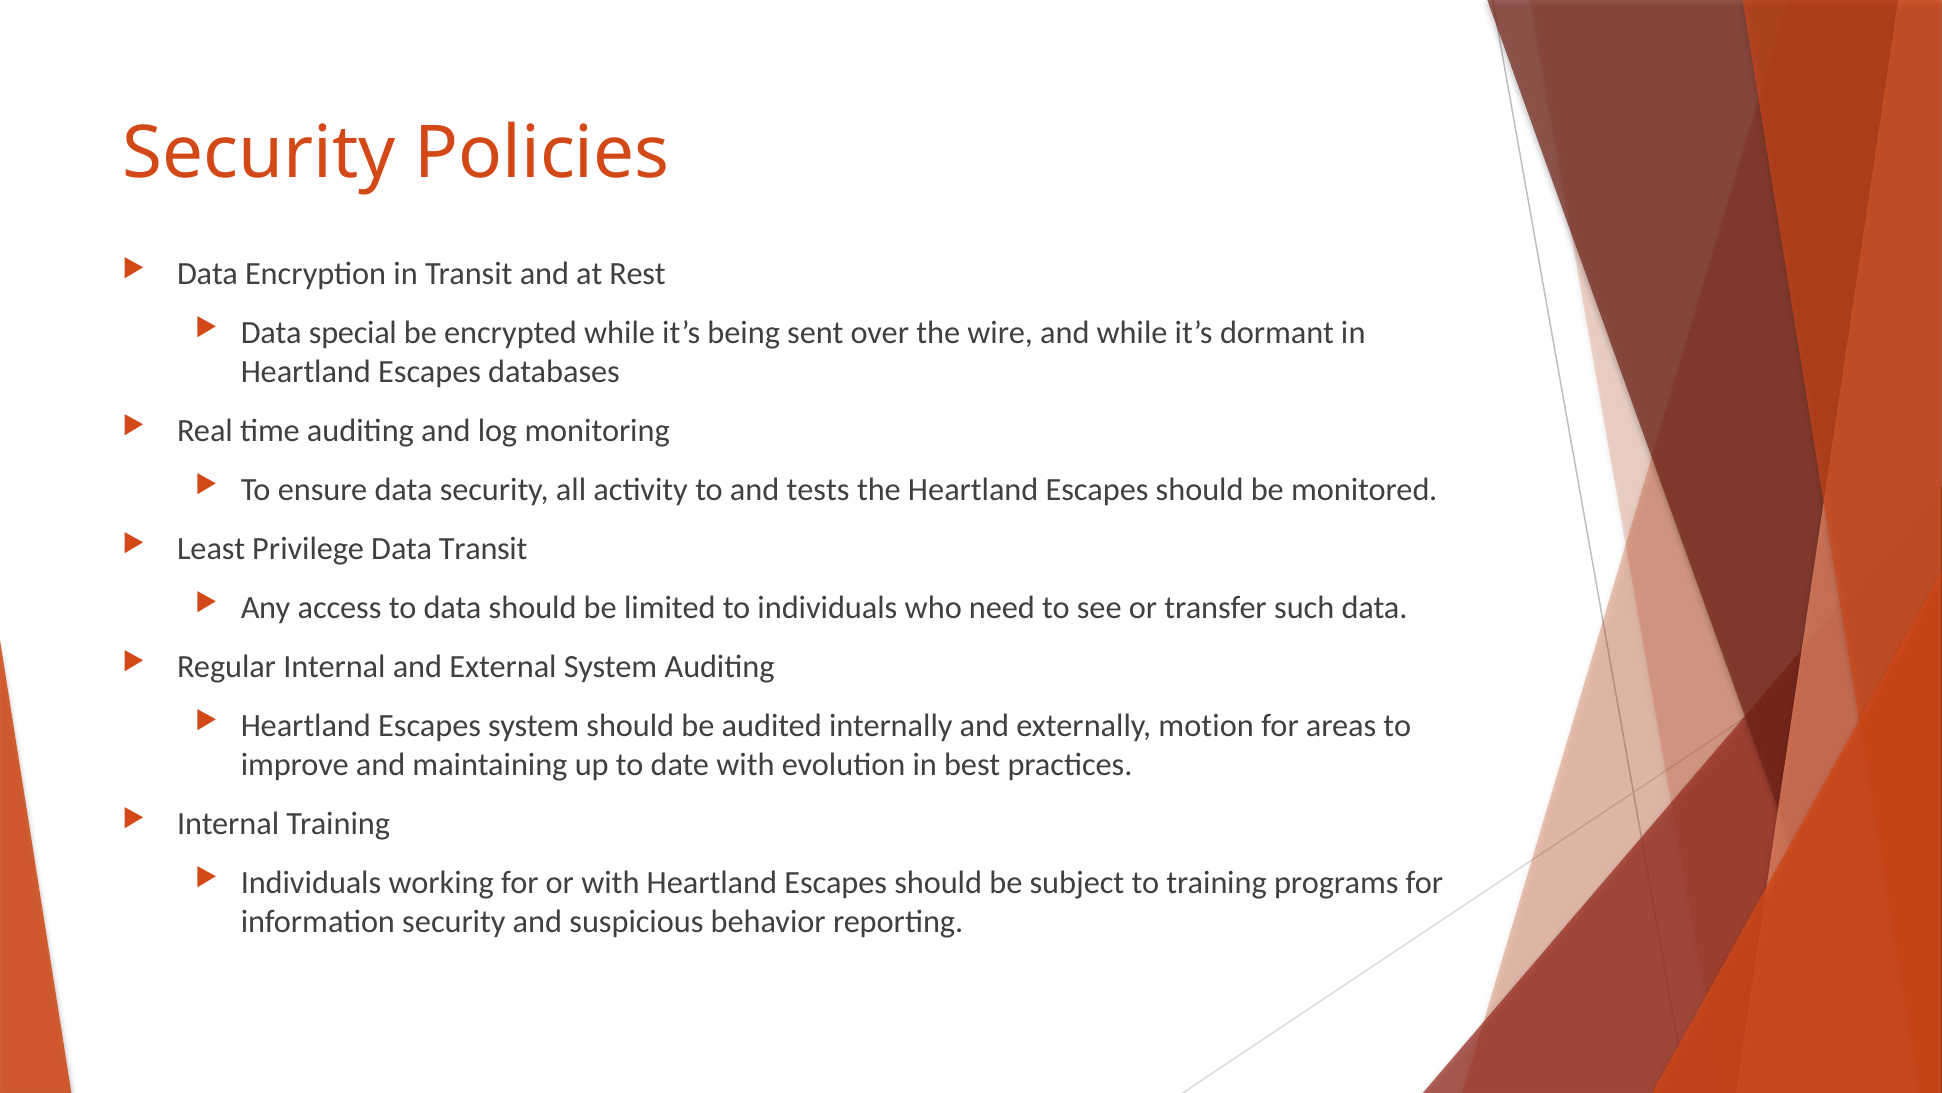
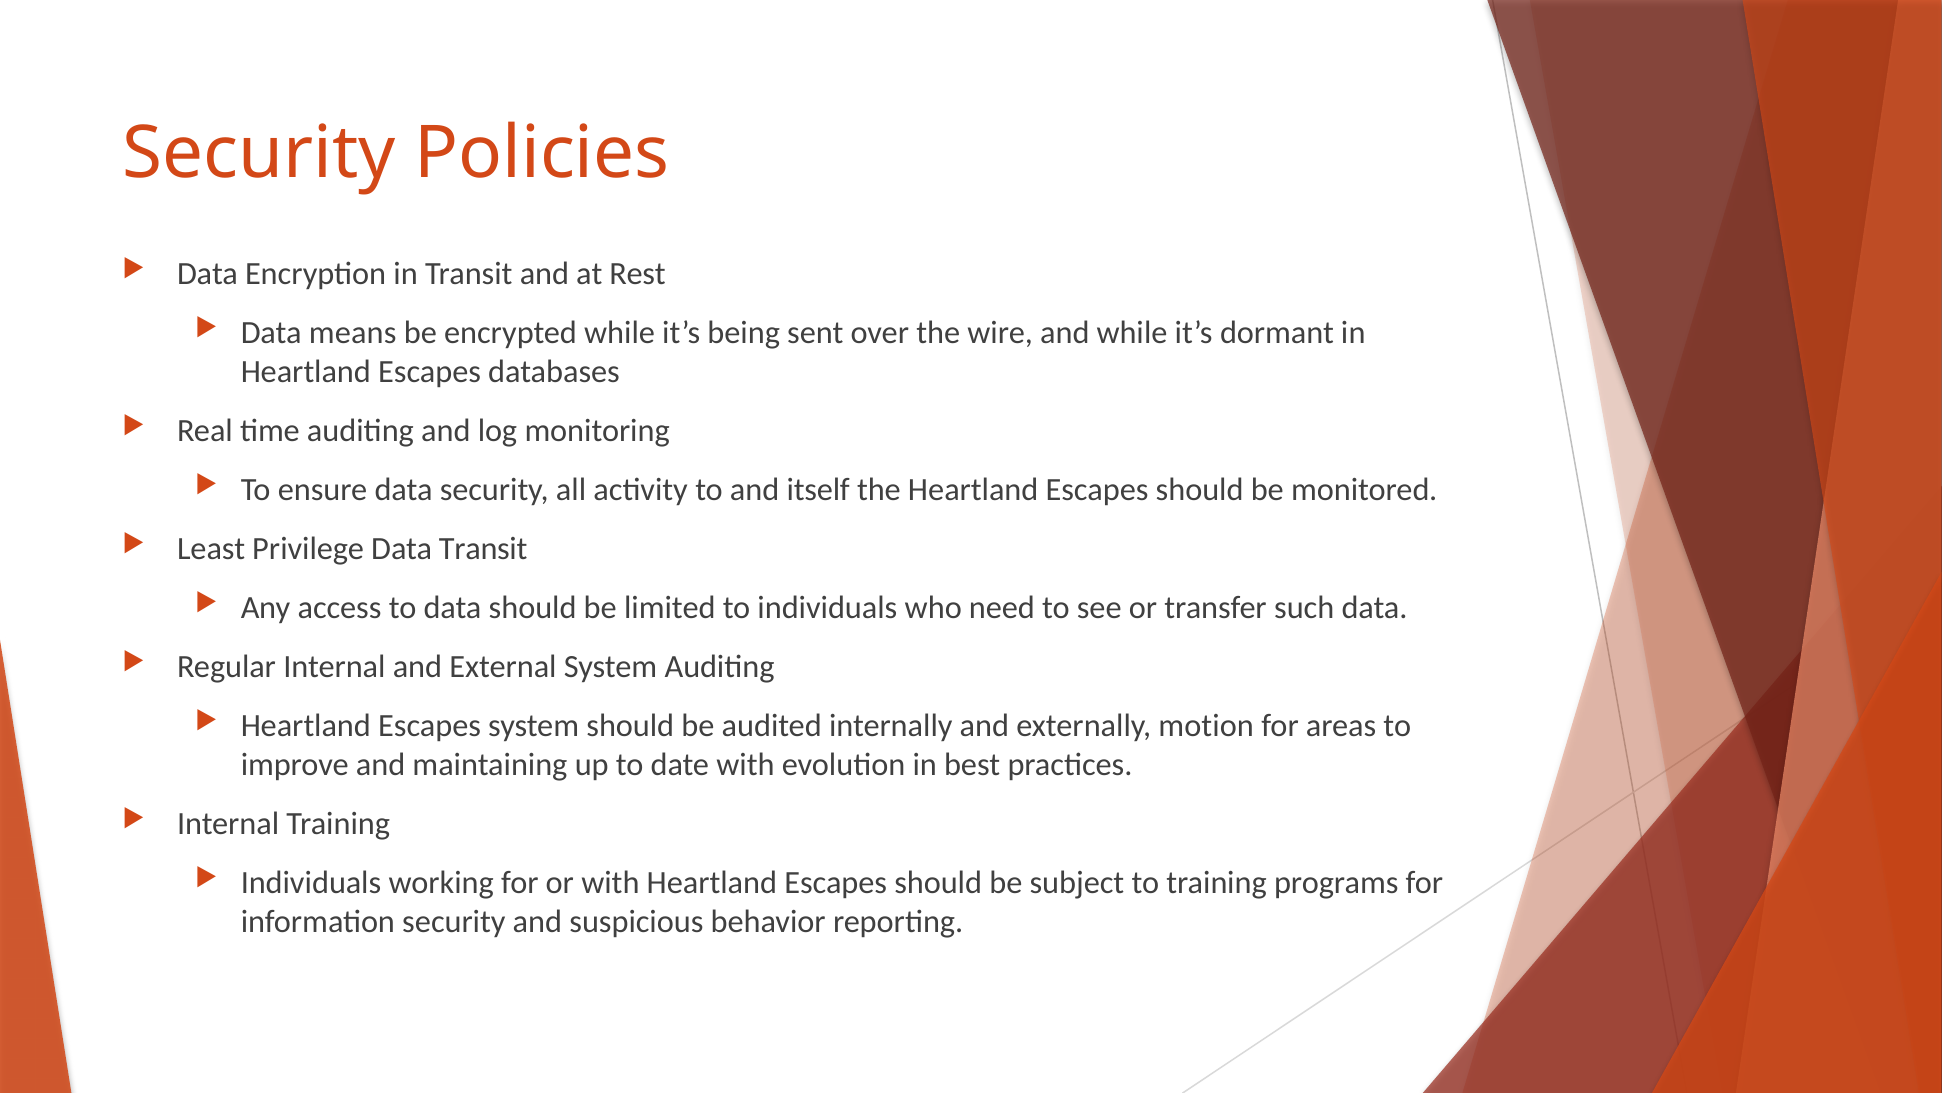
special: special -> means
tests: tests -> itself
